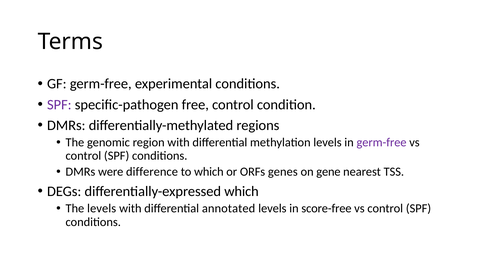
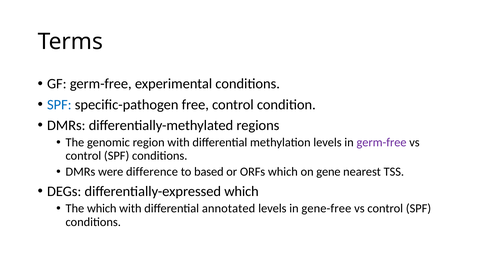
SPF at (59, 104) colour: purple -> blue
to which: which -> based
ORFs genes: genes -> which
The levels: levels -> which
score-free: score-free -> gene-free
